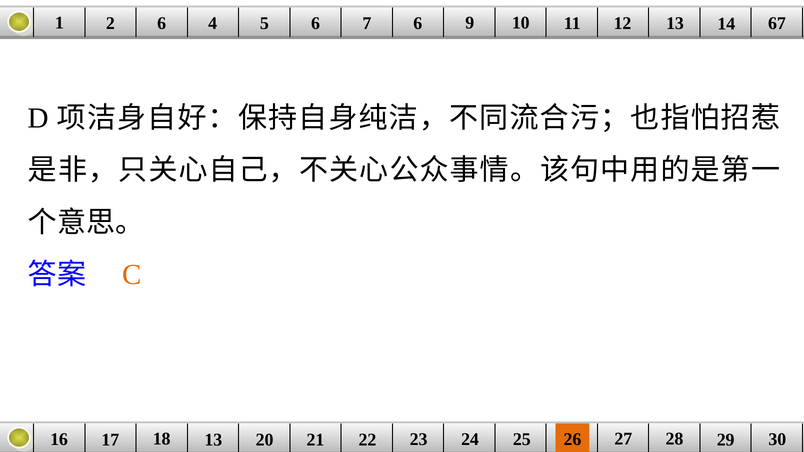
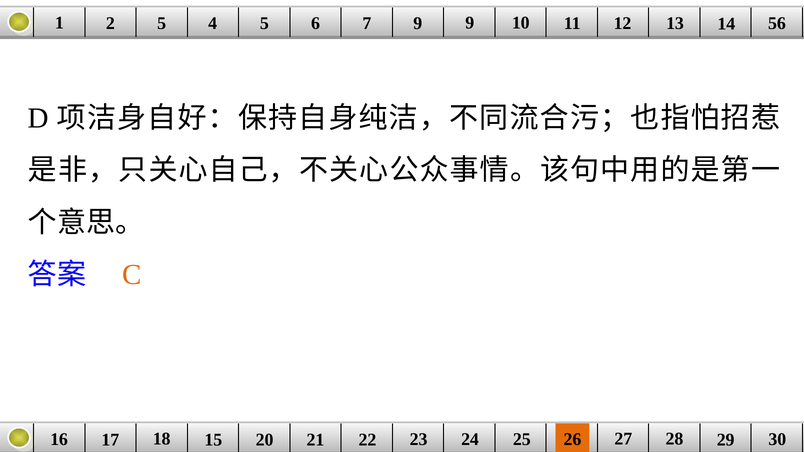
2 6: 6 -> 5
7 6: 6 -> 9
67: 67 -> 56
18 13: 13 -> 15
